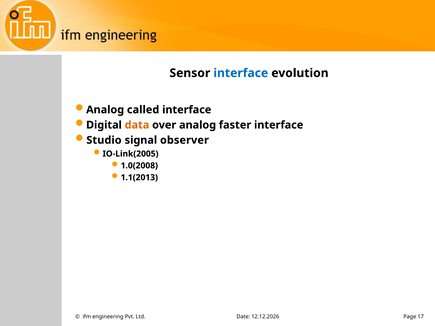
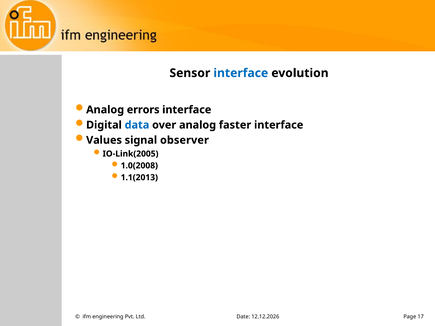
called: called -> errors
data colour: orange -> blue
Studio: Studio -> Values
